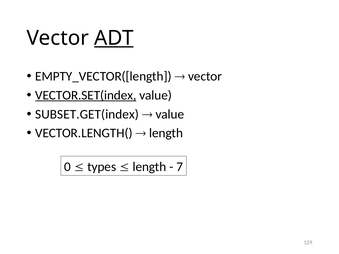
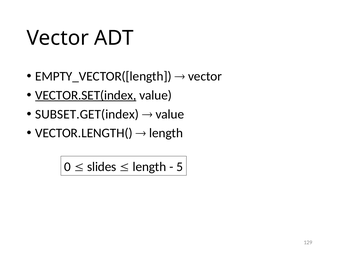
ADT underline: present -> none
types: types -> slides
7: 7 -> 5
